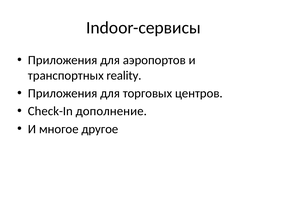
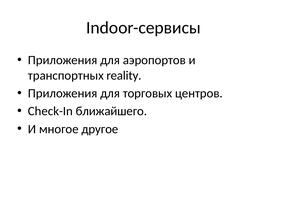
дополнение: дополнение -> ближайшего
